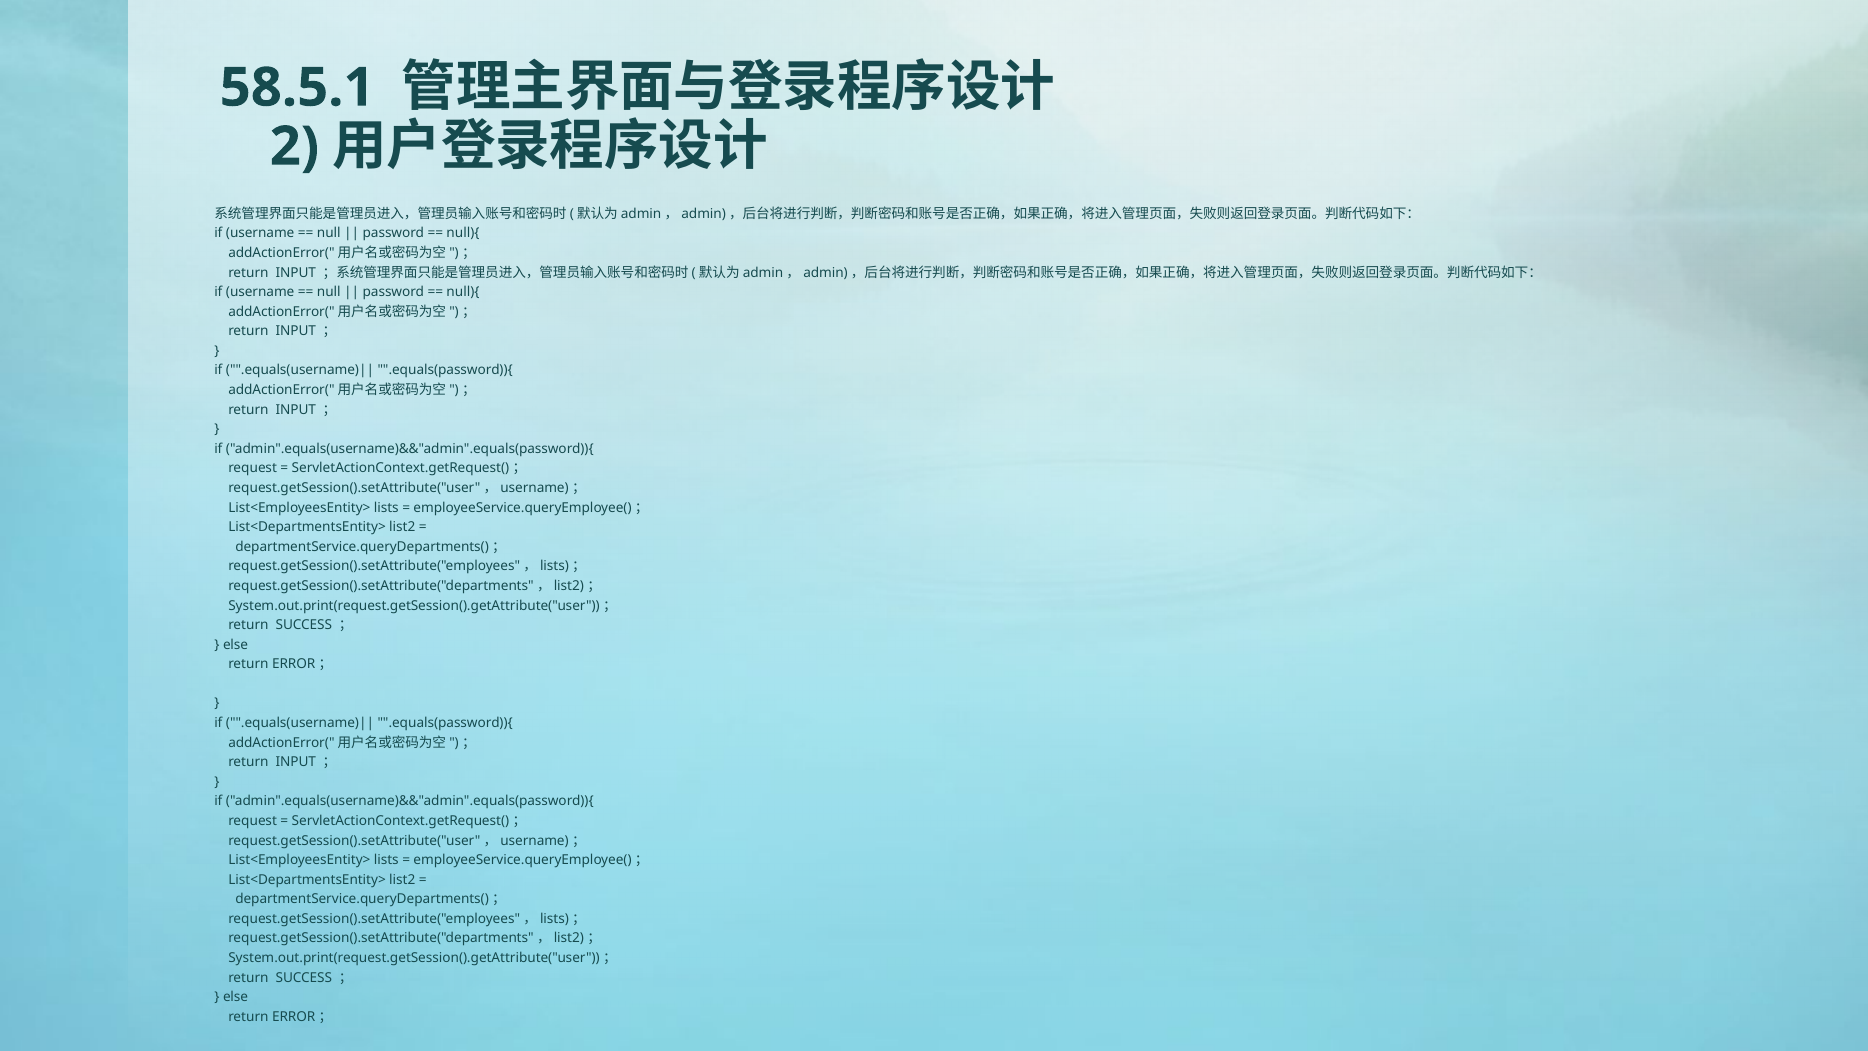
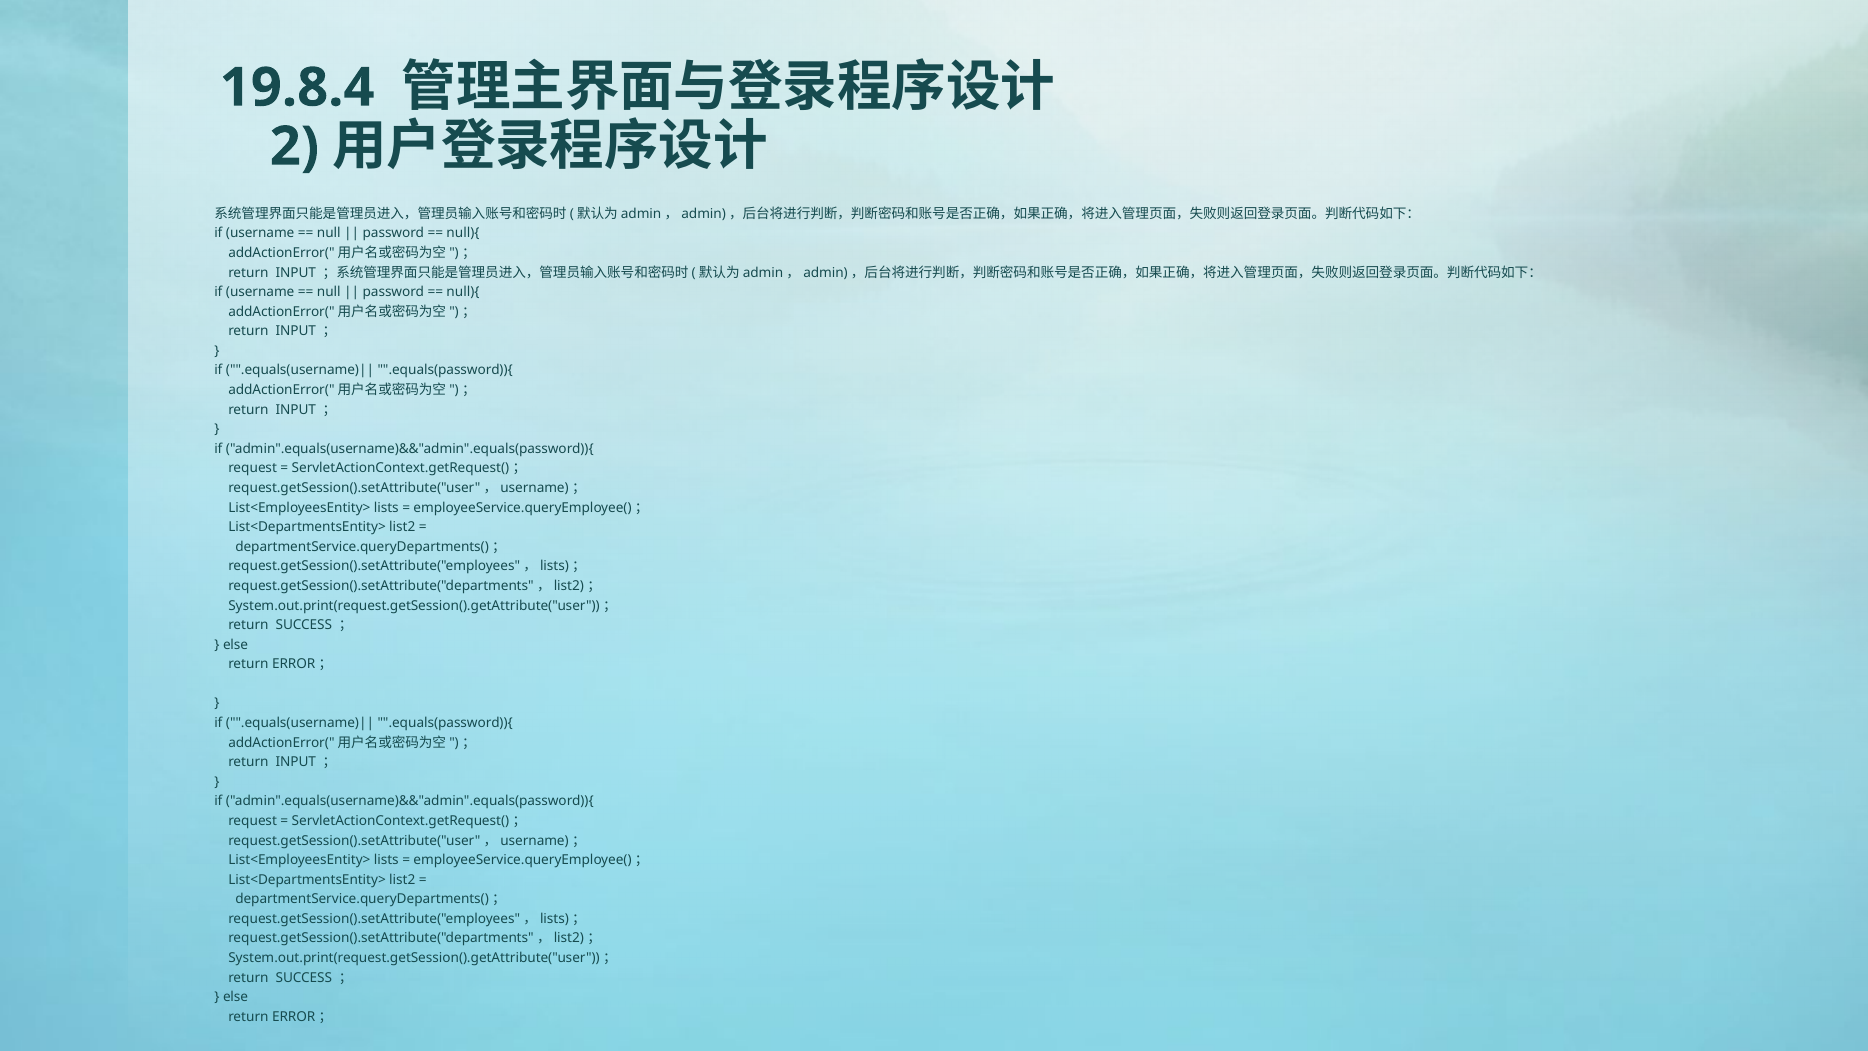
58.5.1: 58.5.1 -> 19.8.4
